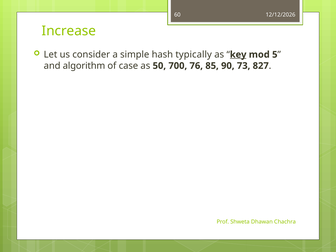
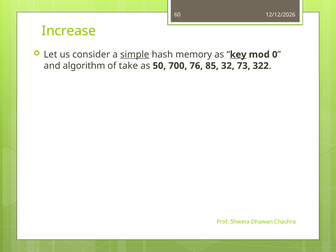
simple underline: none -> present
typically: typically -> memory
5: 5 -> 0
case: case -> take
90: 90 -> 32
827: 827 -> 322
